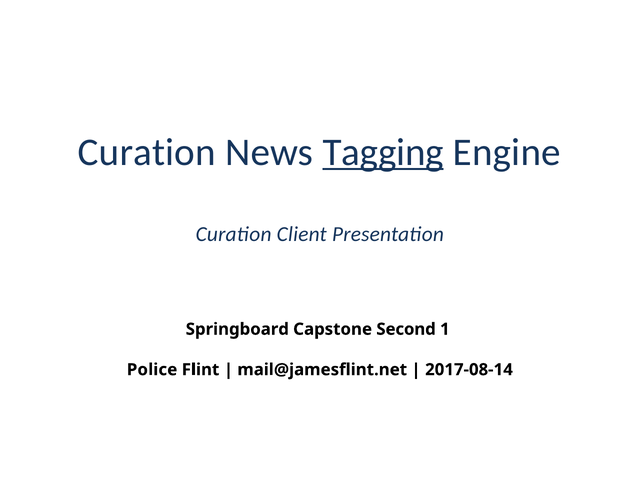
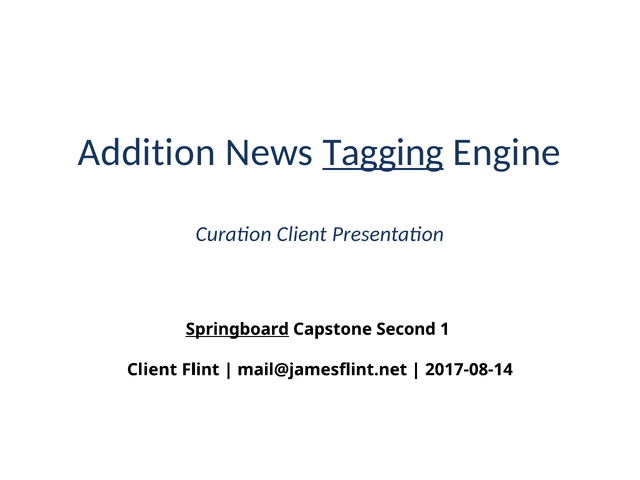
Curation at (147, 152): Curation -> Addition
Springboard underline: none -> present
Police at (152, 370): Police -> Client
